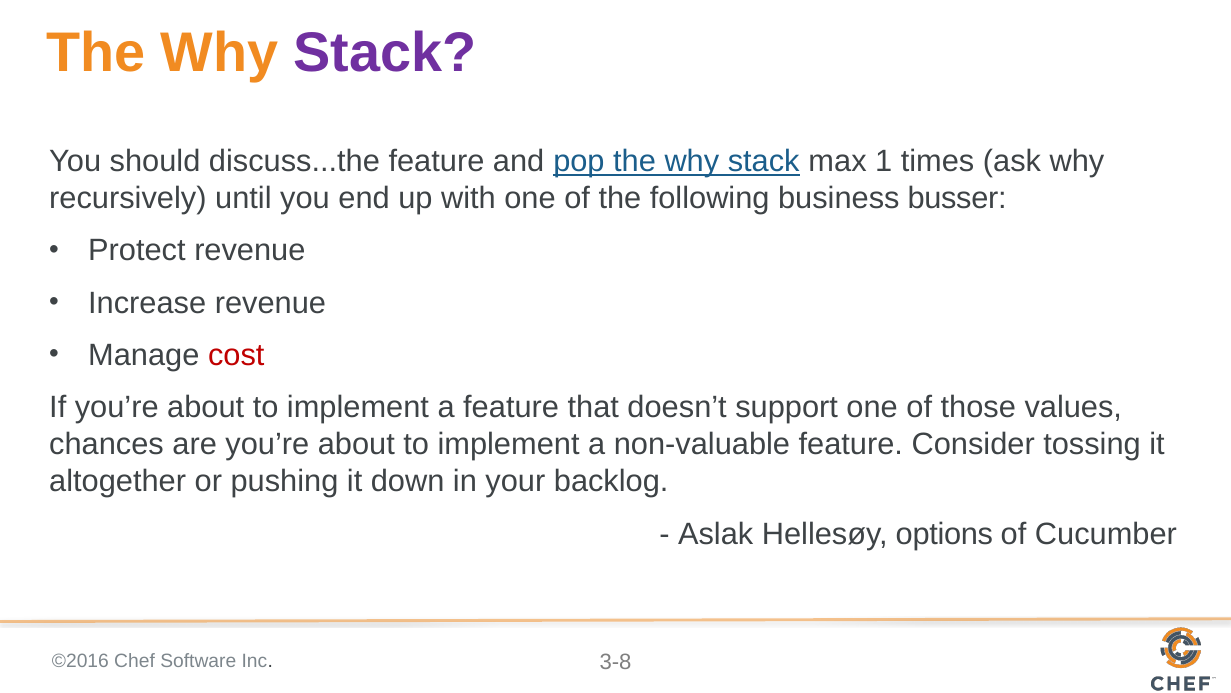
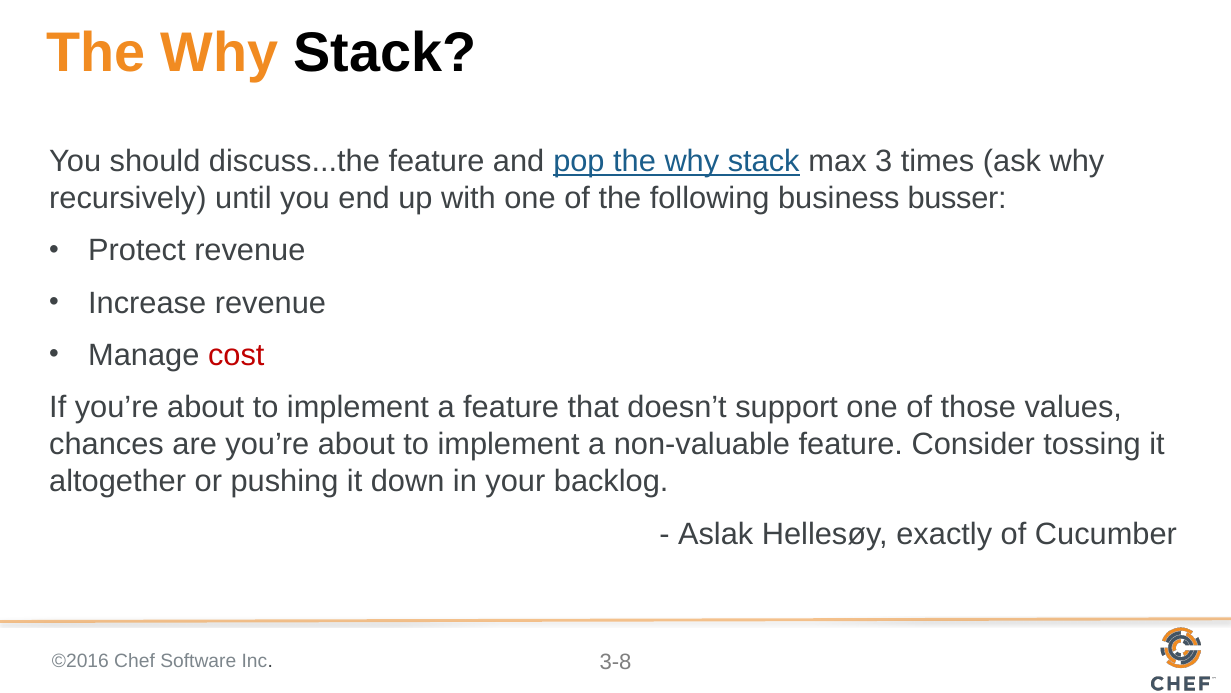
Stack at (385, 53) colour: purple -> black
1: 1 -> 3
options: options -> exactly
